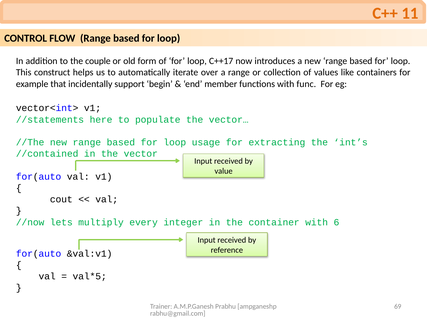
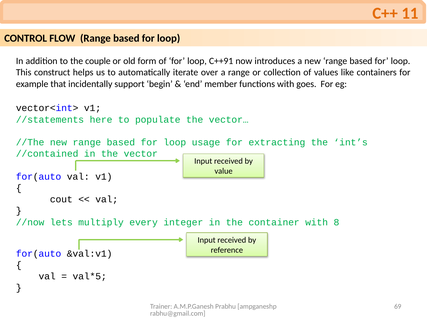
C++17: C++17 -> C++91
func: func -> goes
6: 6 -> 8
